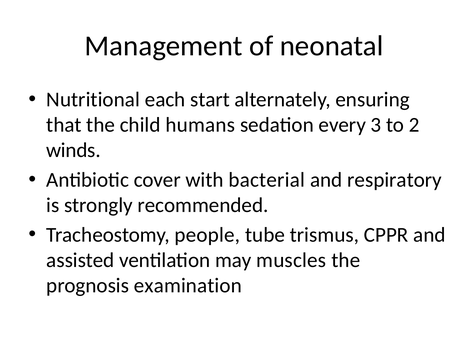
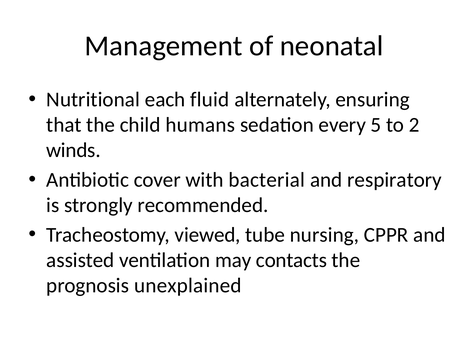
start: start -> fluid
3: 3 -> 5
people: people -> viewed
trismus: trismus -> nursing
muscles: muscles -> contacts
examination: examination -> unexplained
